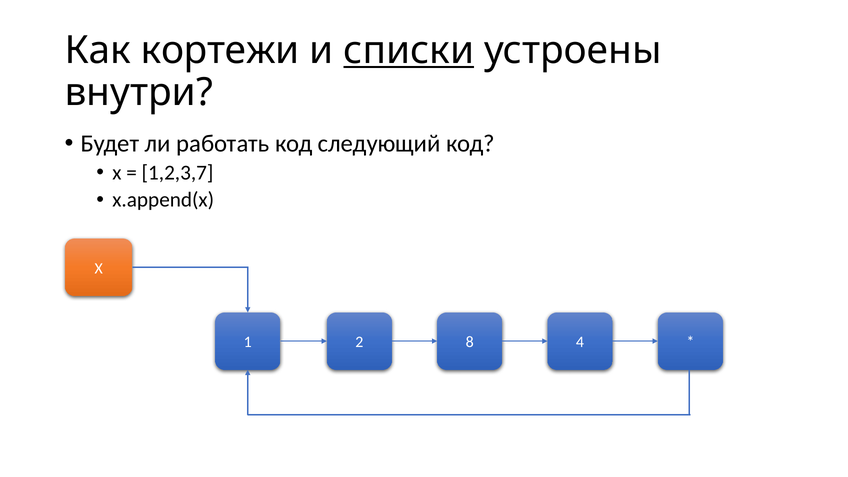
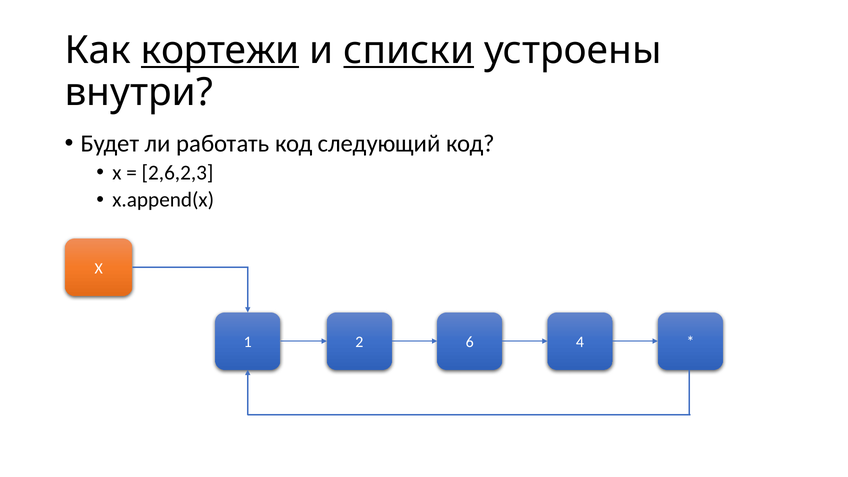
кортежи underline: none -> present
1,2,3,7: 1,2,3,7 -> 2,6,2,3
8: 8 -> 6
